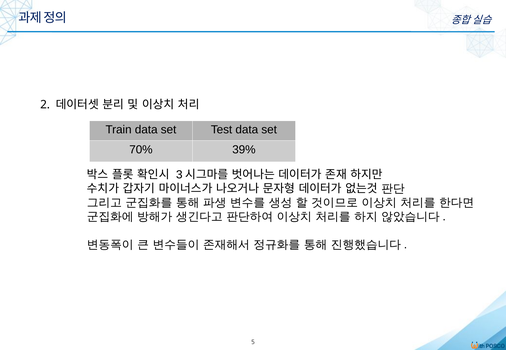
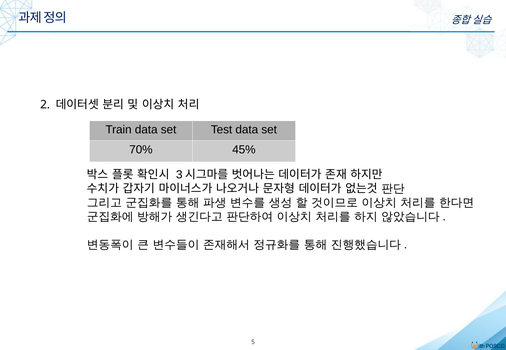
39%: 39% -> 45%
